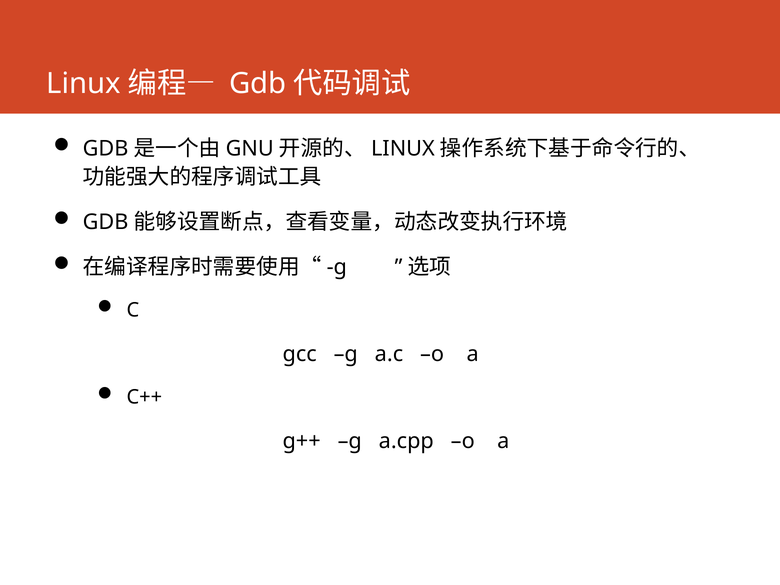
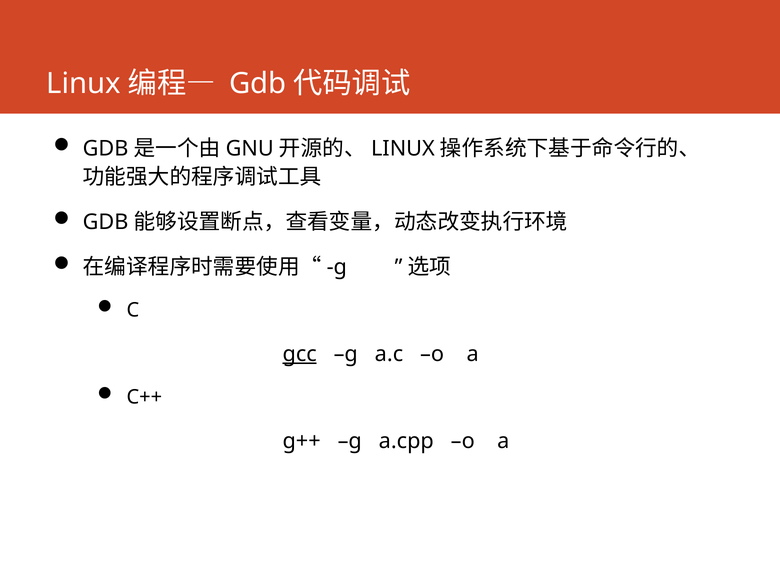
gcc underline: none -> present
